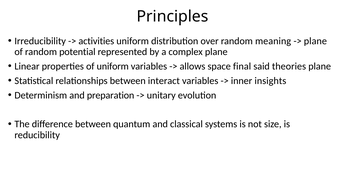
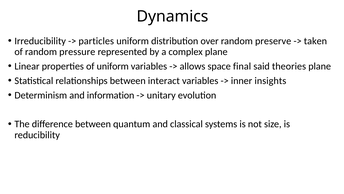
Principles: Principles -> Dynamics
activities: activities -> particles
meaning: meaning -> preserve
plane at (315, 41): plane -> taken
potential: potential -> pressure
preparation: preparation -> information
